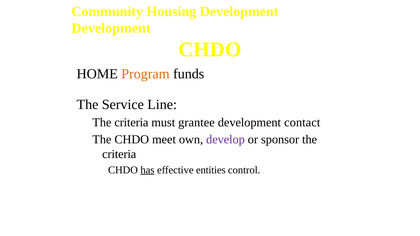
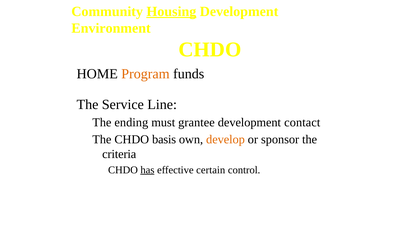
Housing underline: none -> present
Development at (111, 28): Development -> Environment
criteria at (131, 123): criteria -> ending
meet: meet -> basis
develop colour: purple -> orange
entities: entities -> certain
